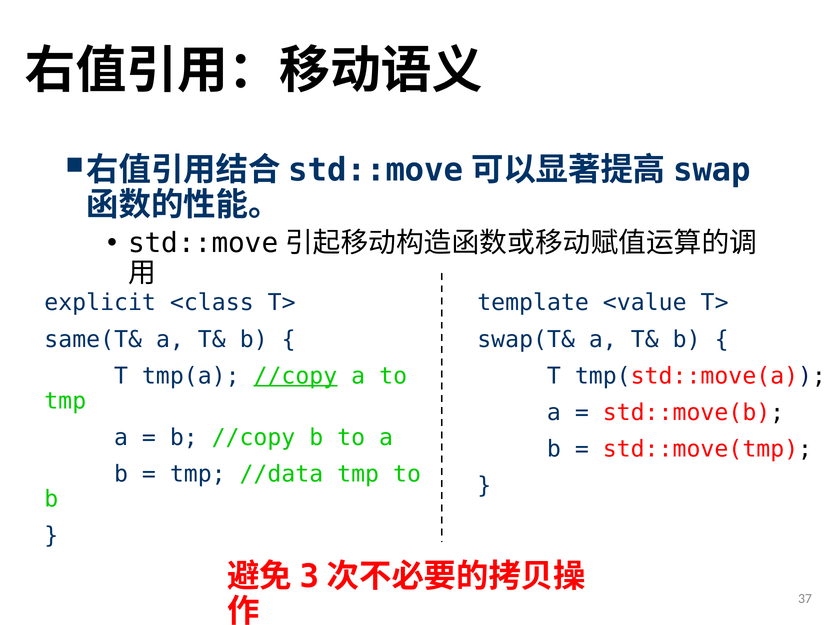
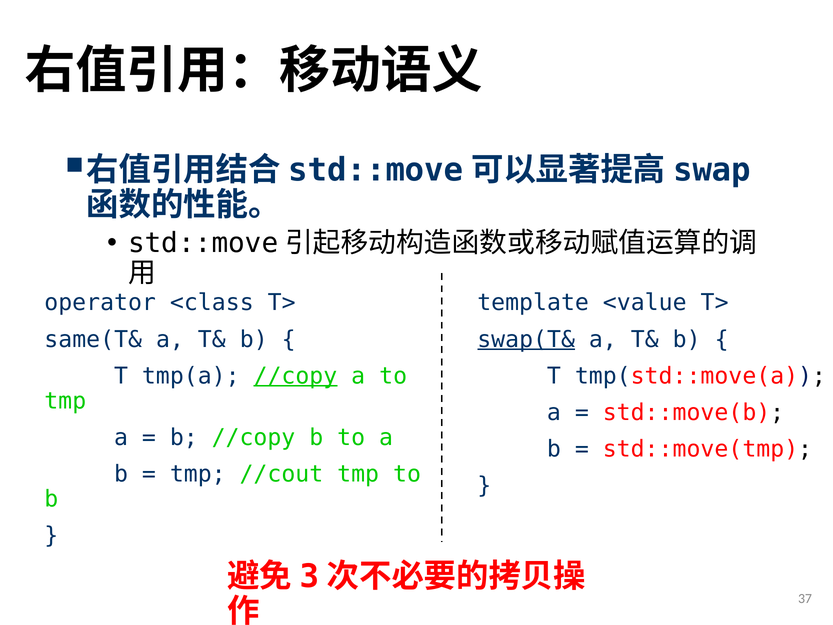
explicit: explicit -> operator
swap(T& underline: none -> present
//data: //data -> //cout
